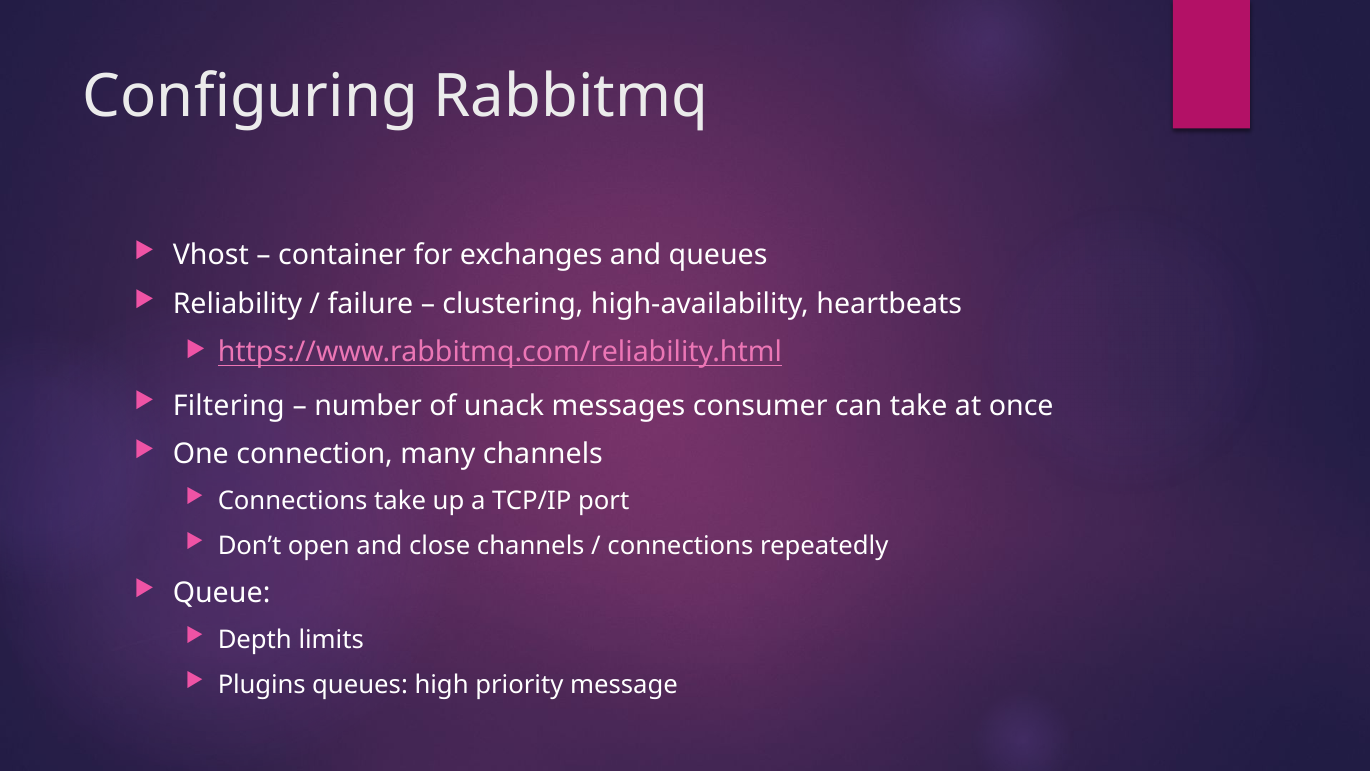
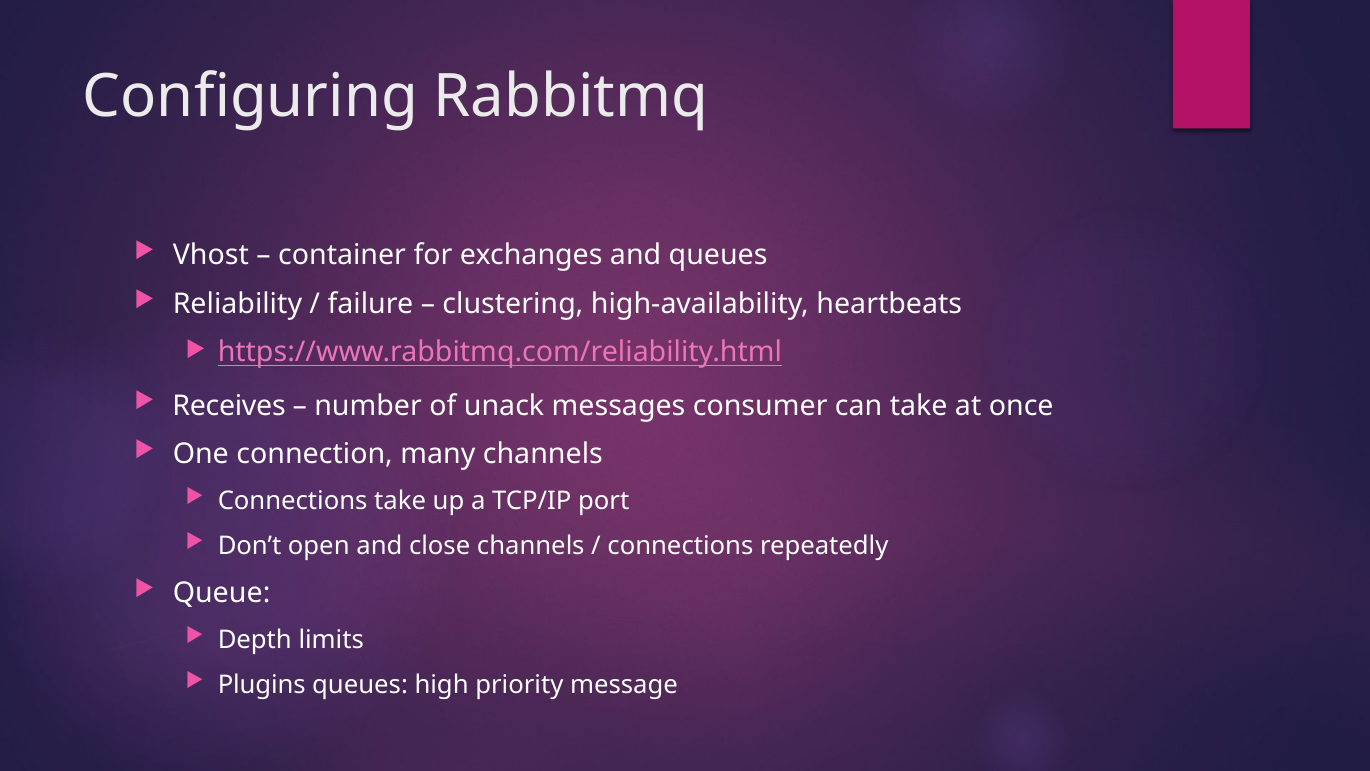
Filtering: Filtering -> Receives
